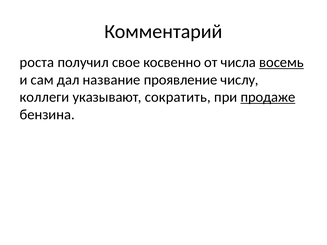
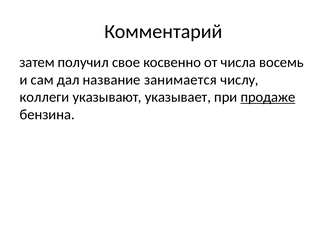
роста: роста -> затем
восемь underline: present -> none
проявление: проявление -> занимается
сократить: сократить -> указывает
